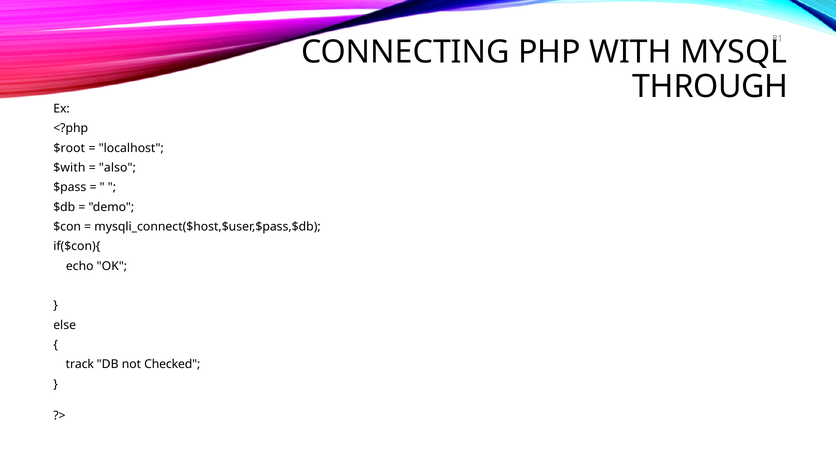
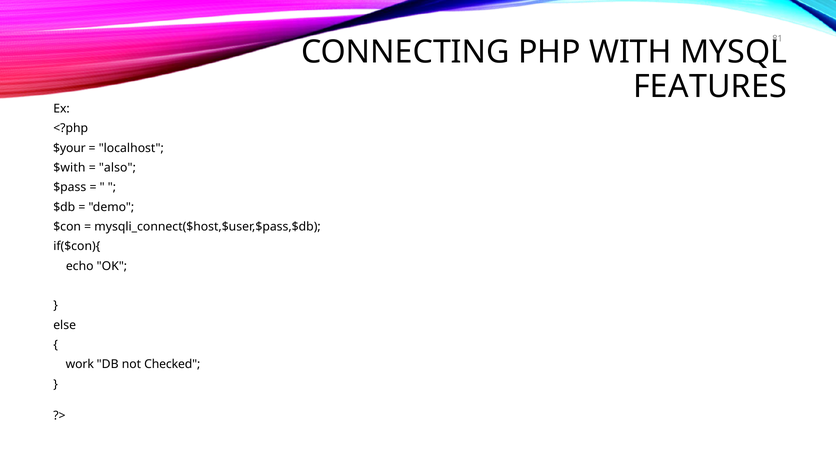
THROUGH: THROUGH -> FEATURES
$root: $root -> $your
track: track -> work
